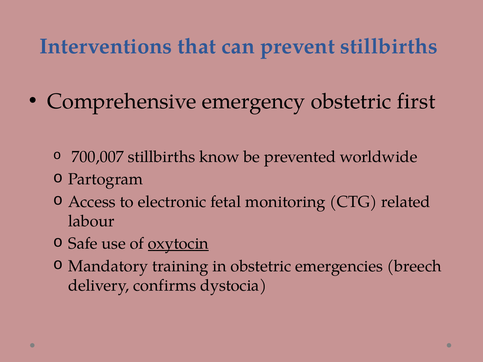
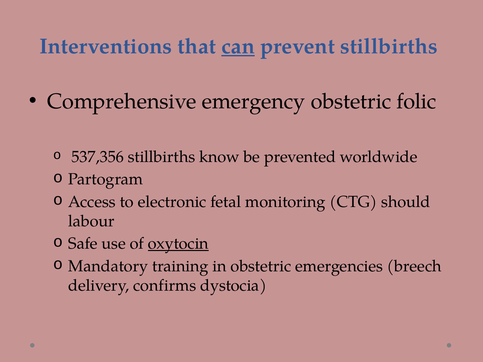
can underline: none -> present
first: first -> folic
700,007: 700,007 -> 537,356
related: related -> should
